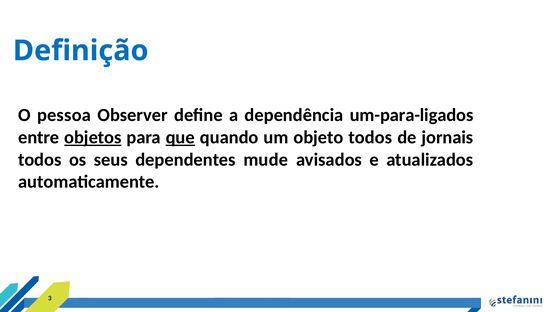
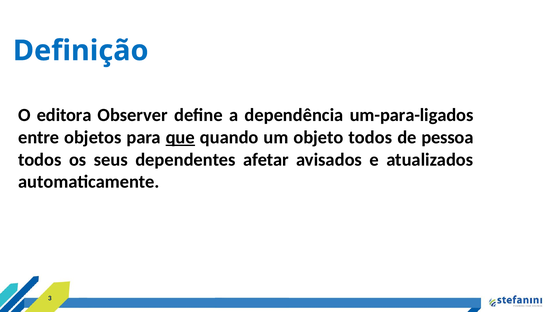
pessoa: pessoa -> editora
objetos underline: present -> none
jornais: jornais -> pessoa
mude: mude -> afetar
